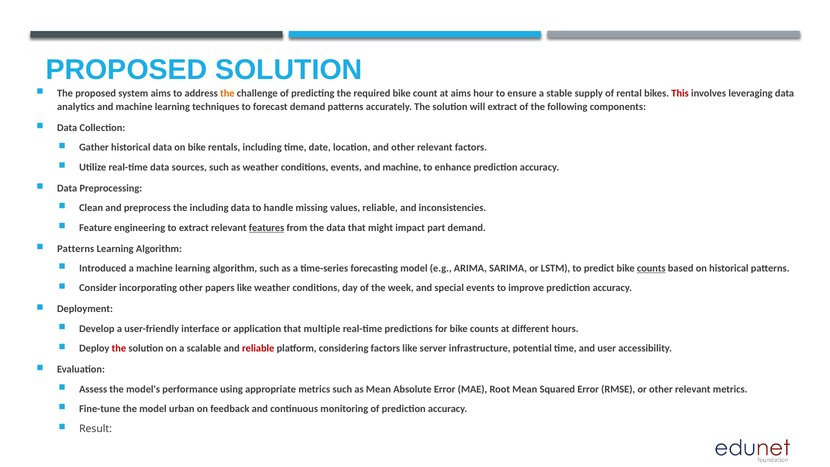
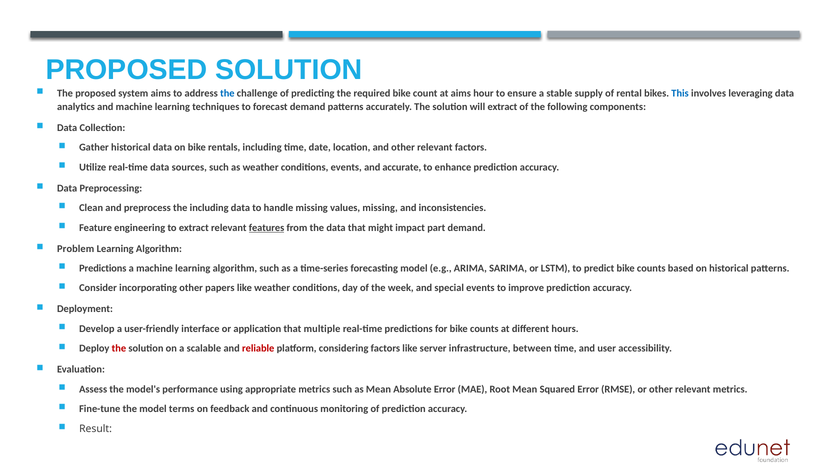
the at (227, 93) colour: orange -> blue
This colour: red -> blue
events and machine: machine -> accurate
values reliable: reliable -> missing
Patterns at (76, 249): Patterns -> Problem
Introduced at (103, 268): Introduced -> Predictions
counts at (651, 268) underline: present -> none
potential: potential -> between
urban: urban -> terms
